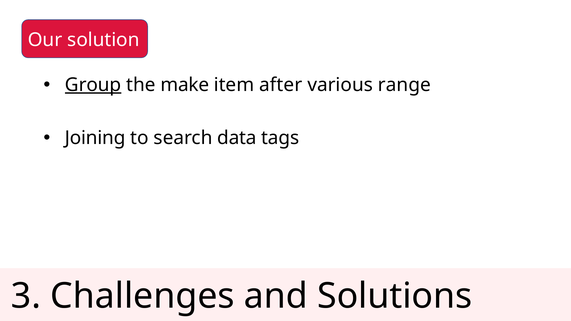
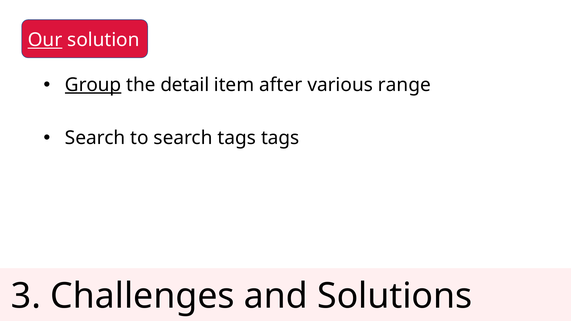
Our underline: none -> present
make: make -> detail
Joining at (95, 138): Joining -> Search
search data: data -> tags
